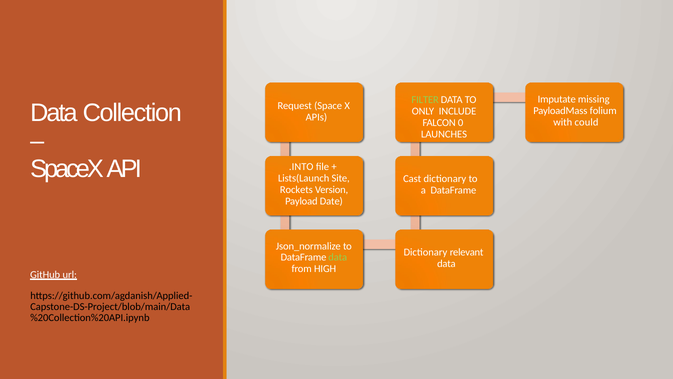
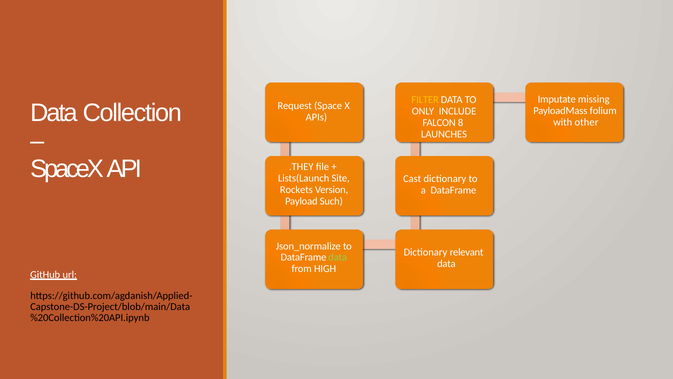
FILTER colour: light green -> yellow
could: could -> other
0: 0 -> 8
.INTO: .INTO -> .THEY
Date: Date -> Such
